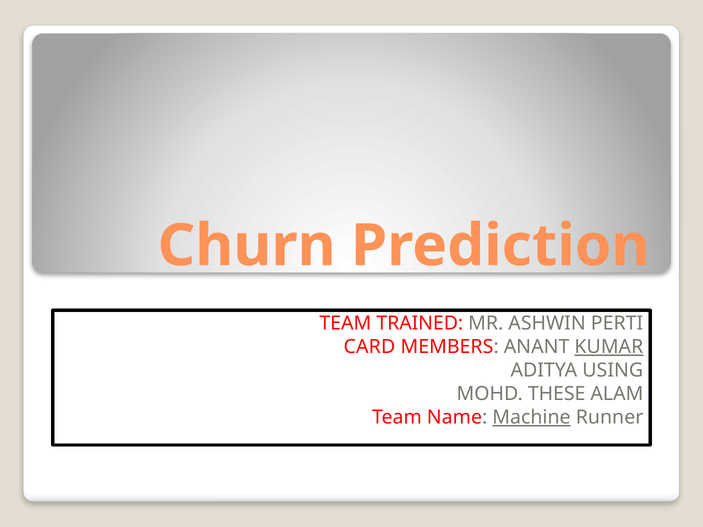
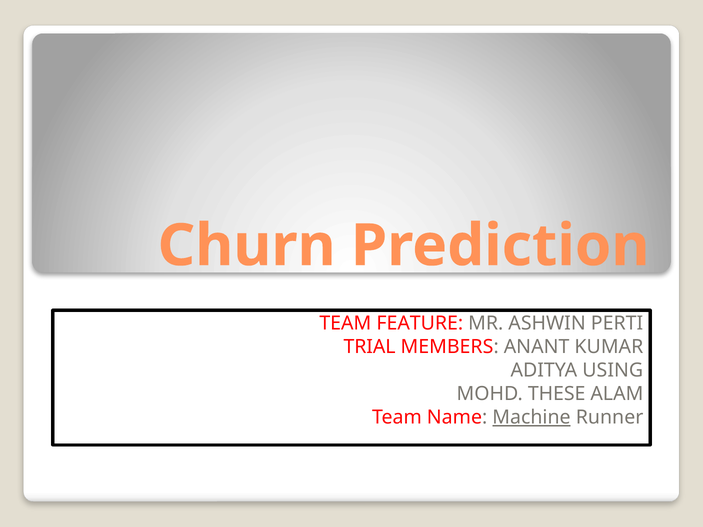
TRAINED: TRAINED -> FEATURE
CARD: CARD -> TRIAL
KUMAR underline: present -> none
